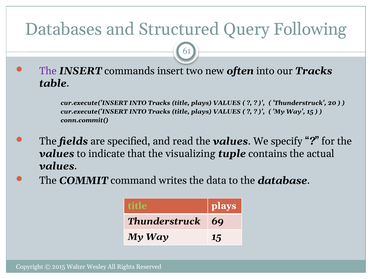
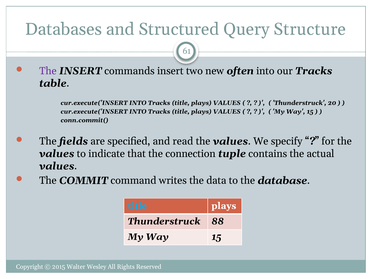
Following: Following -> Structure
visualizing: visualizing -> connection
title at (137, 206) colour: light green -> light blue
69: 69 -> 88
